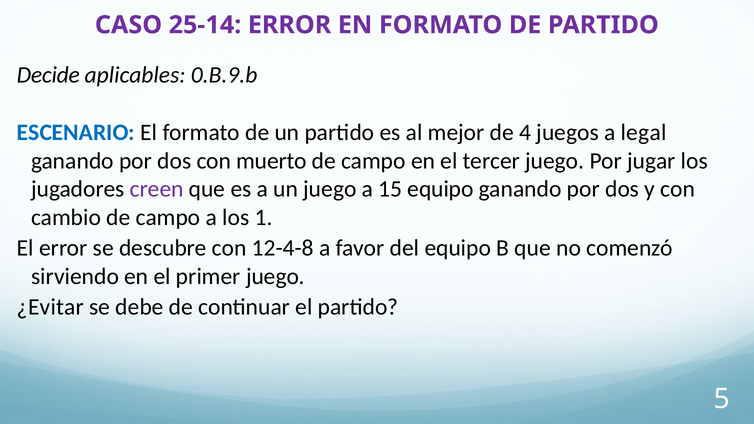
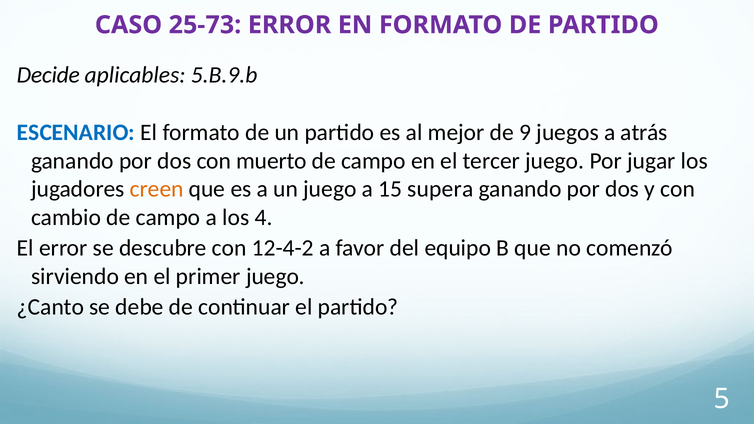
25-14: 25-14 -> 25-73
0.B.9.b: 0.B.9.b -> 5.B.9.b
4: 4 -> 9
legal: legal -> atrás
creen colour: purple -> orange
15 equipo: equipo -> supera
1: 1 -> 4
12-4-8: 12-4-8 -> 12-4-2
¿Evitar: ¿Evitar -> ¿Canto
